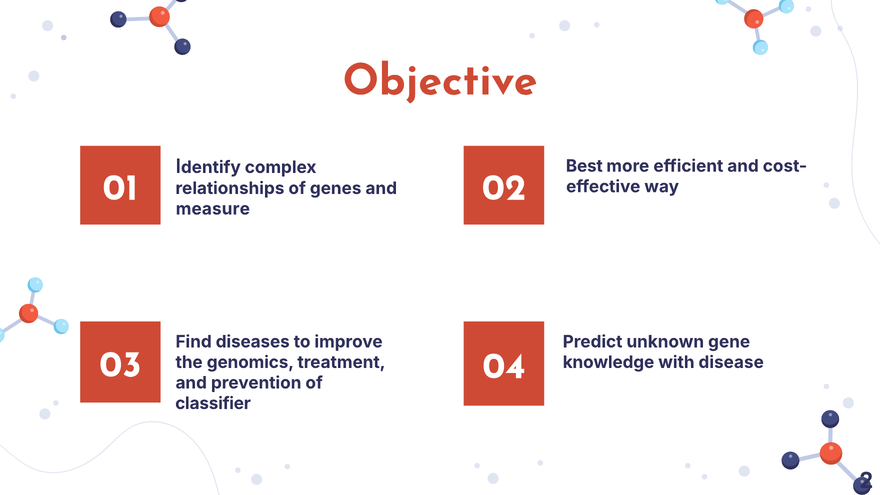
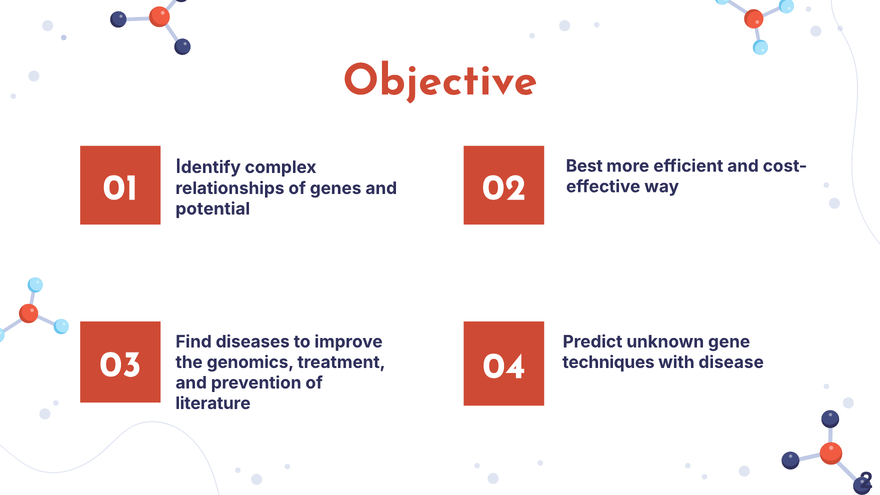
measure: measure -> potential
knowledge: knowledge -> techniques
classifier: classifier -> literature
